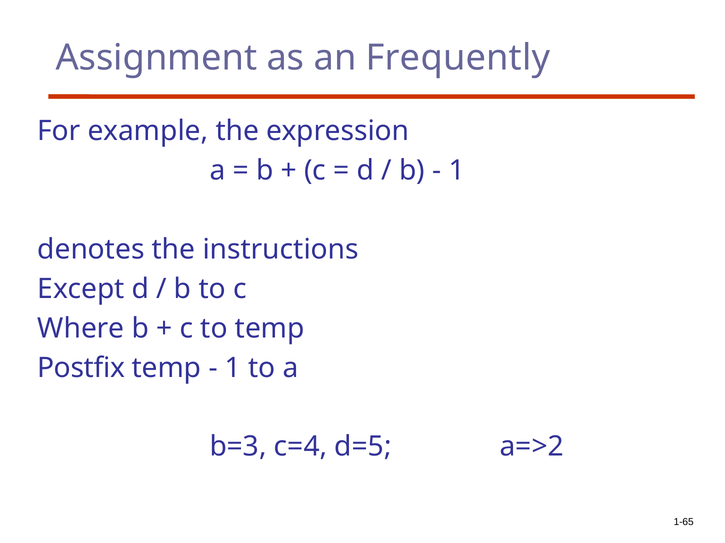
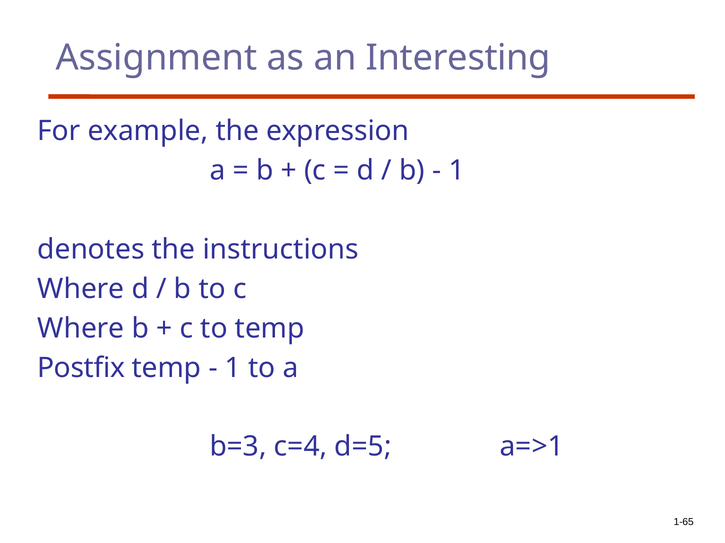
Frequently: Frequently -> Interesting
Except at (81, 289): Except -> Where
a=>2: a=>2 -> a=>1
